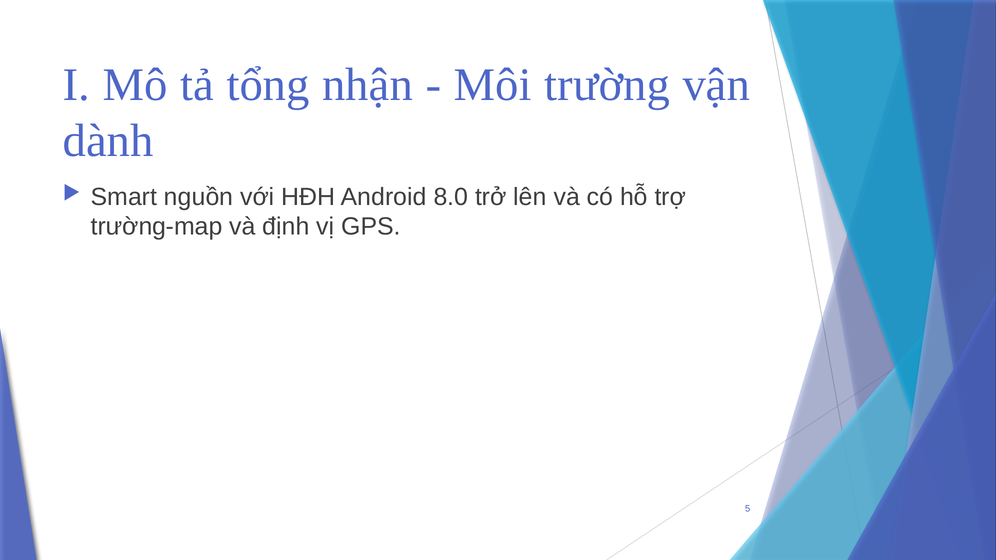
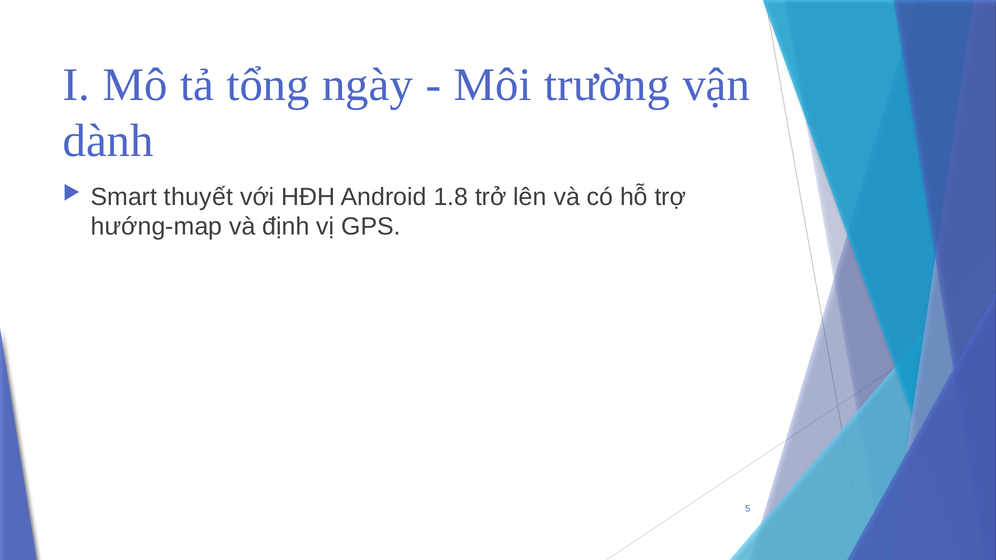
nhận: nhận -> ngày
nguồn: nguồn -> thuyết
8.0: 8.0 -> 1.8
trường-map: trường-map -> hướng-map
